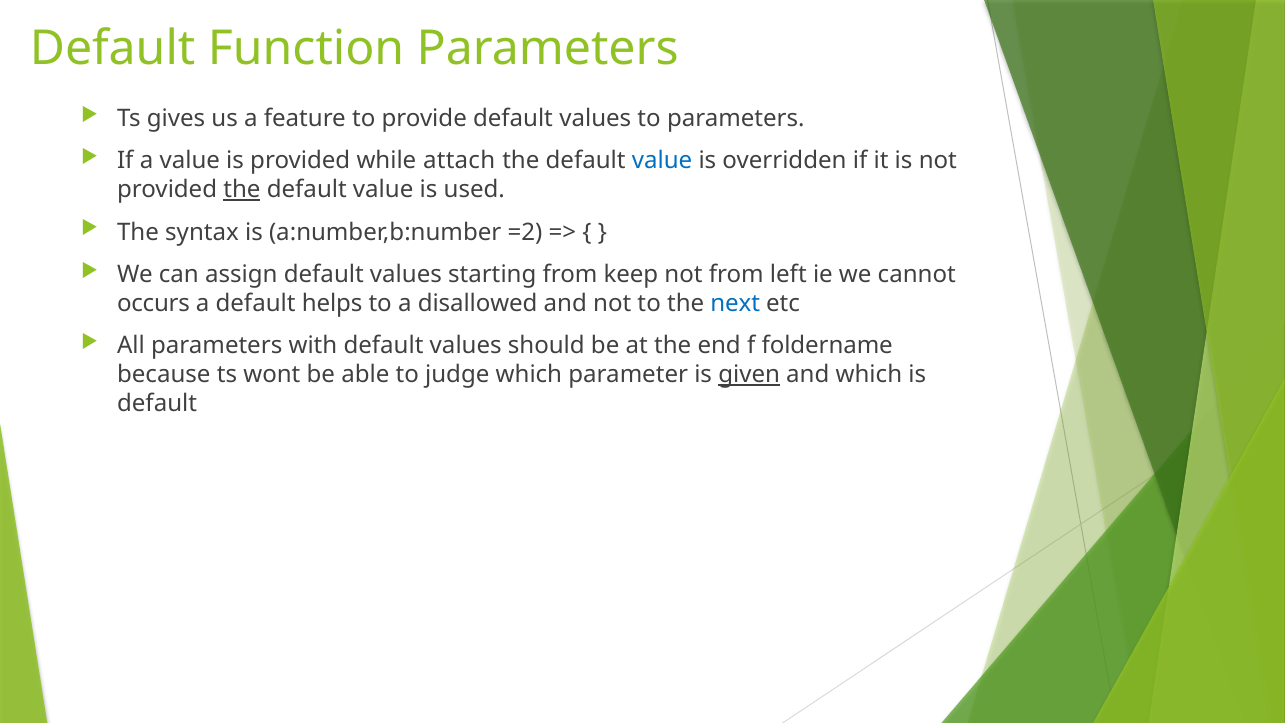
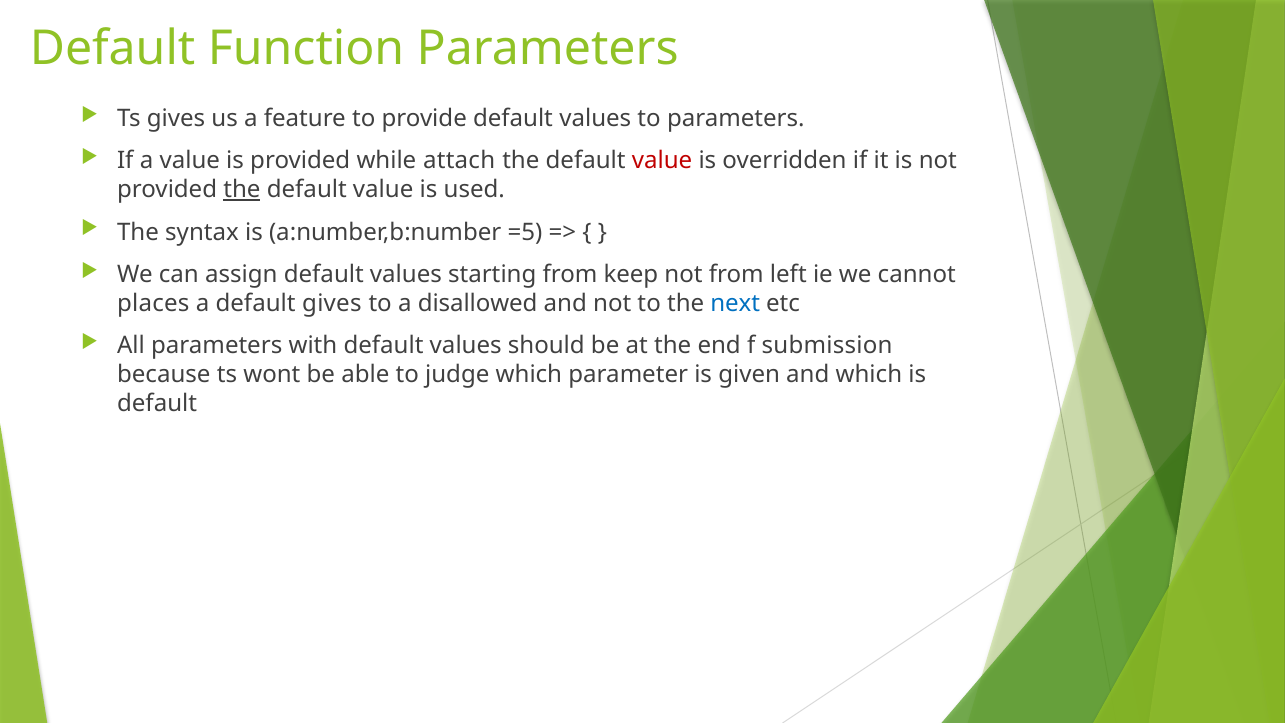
value at (662, 161) colour: blue -> red
=2: =2 -> =5
occurs: occurs -> places
default helps: helps -> gives
foldername: foldername -> submission
given underline: present -> none
